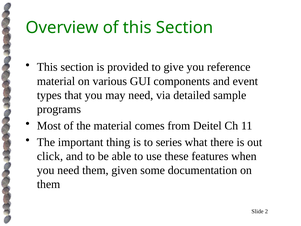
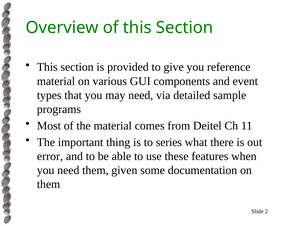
click: click -> error
